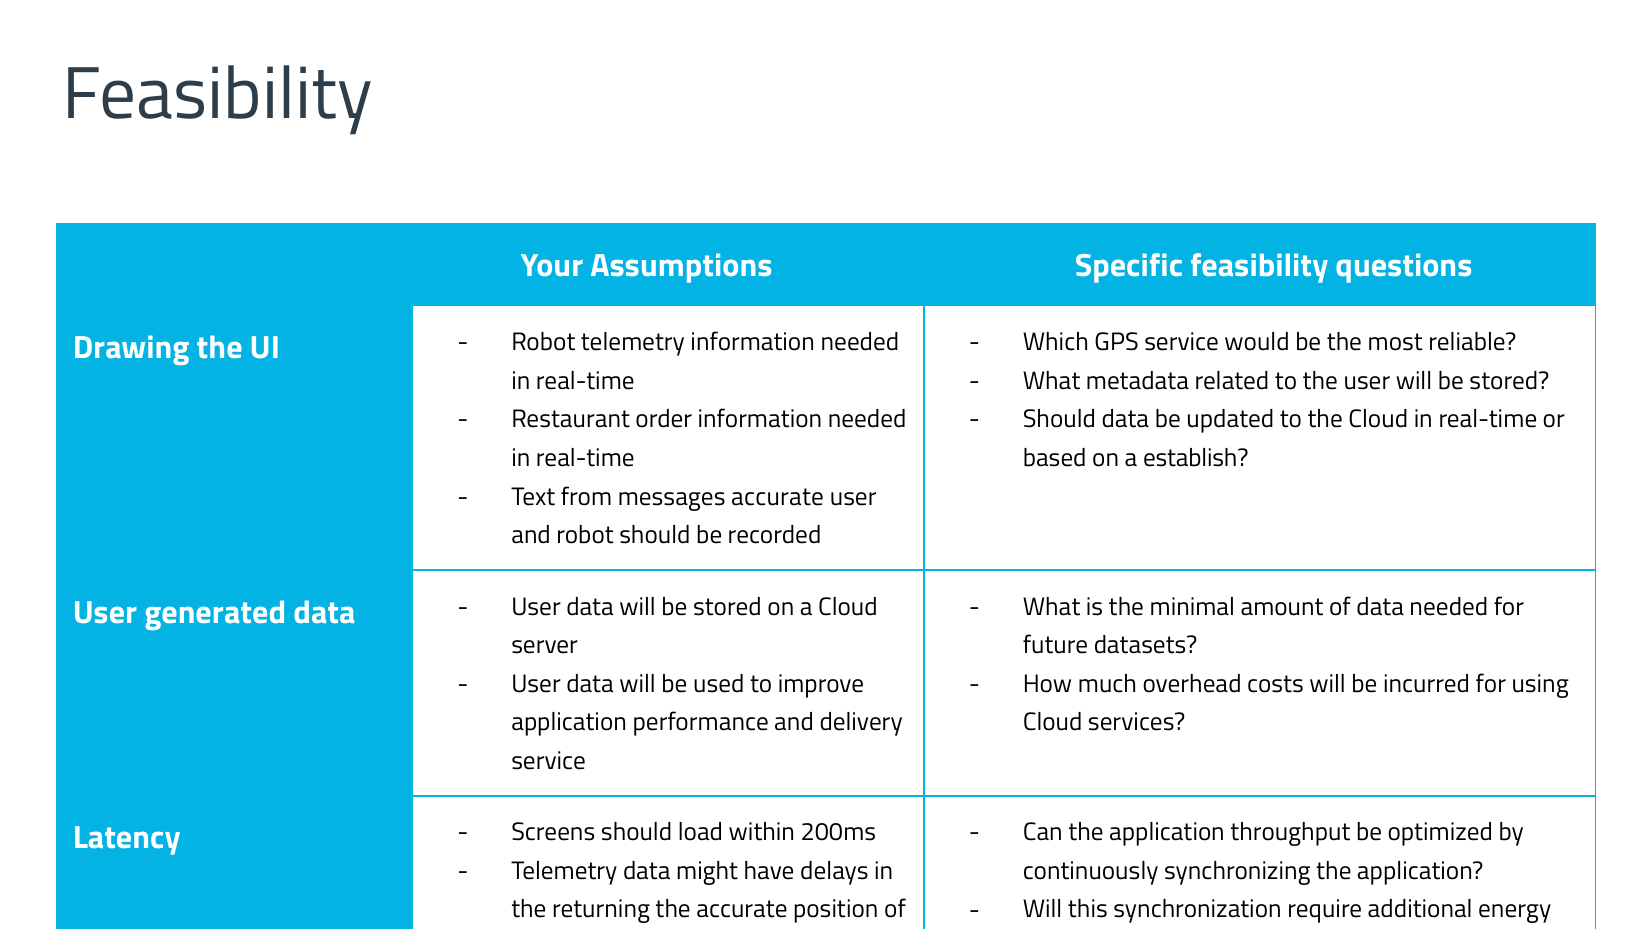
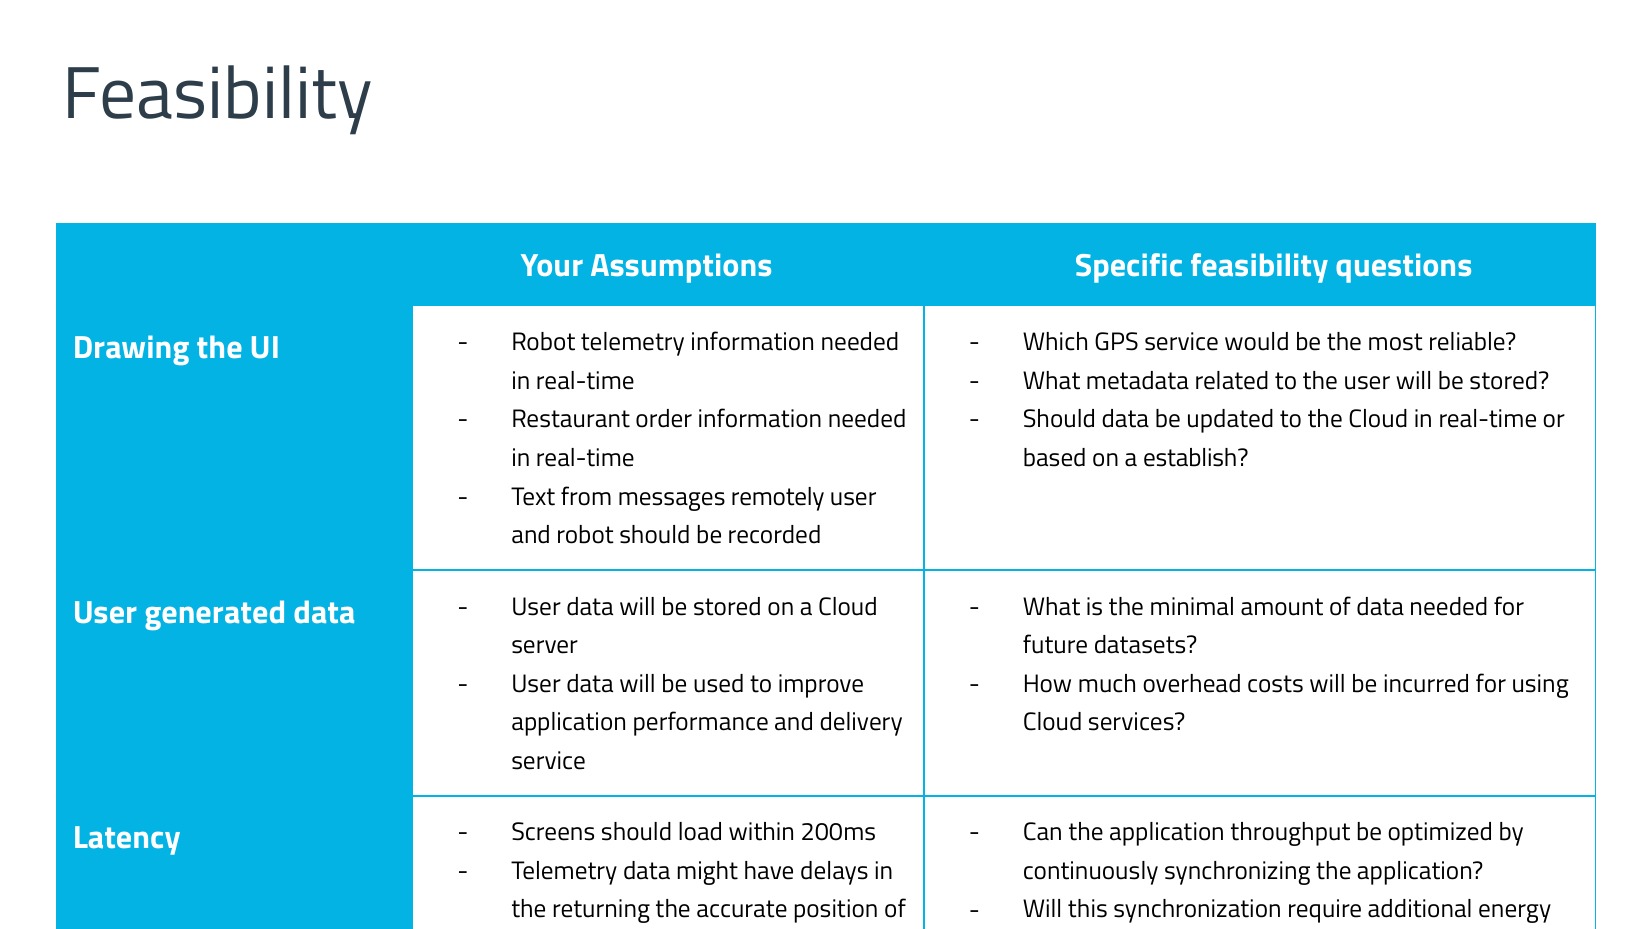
messages accurate: accurate -> remotely
